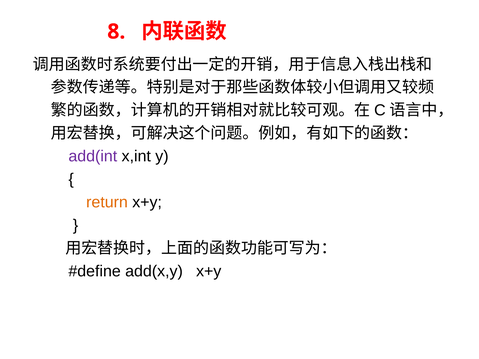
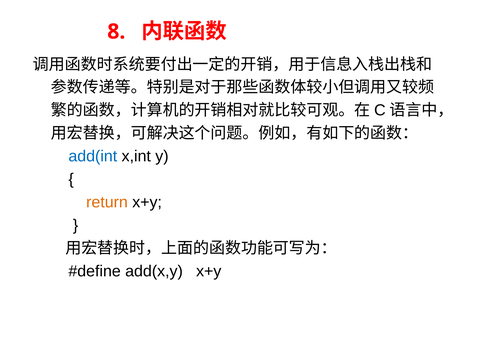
add(int colour: purple -> blue
